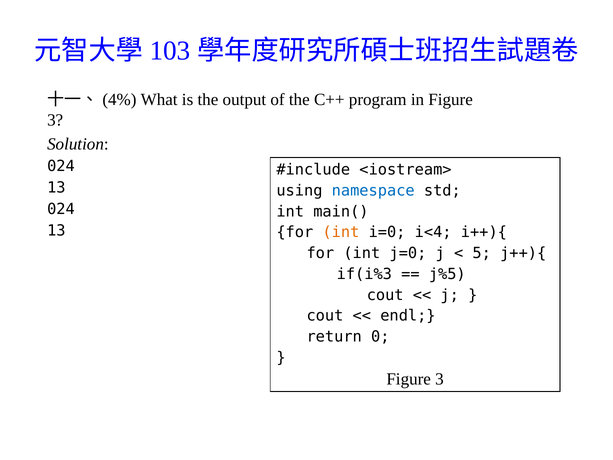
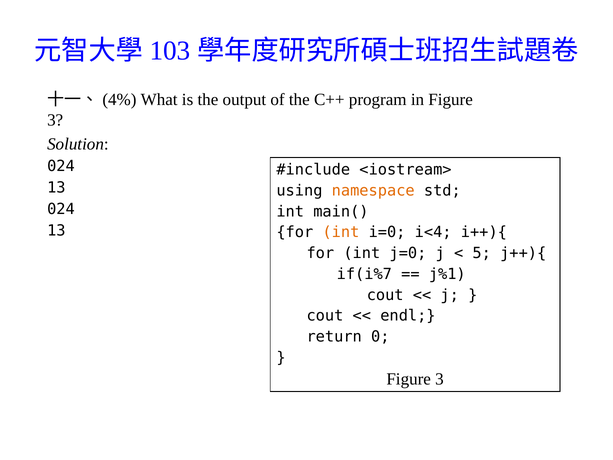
namespace colour: blue -> orange
if(i%3: if(i%3 -> if(i%7
j%5: j%5 -> j%1
